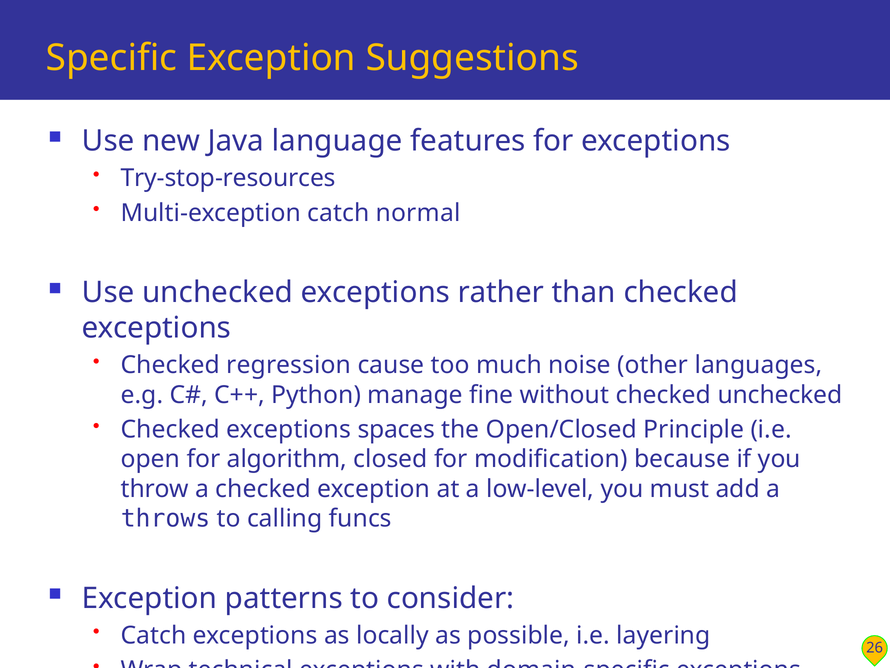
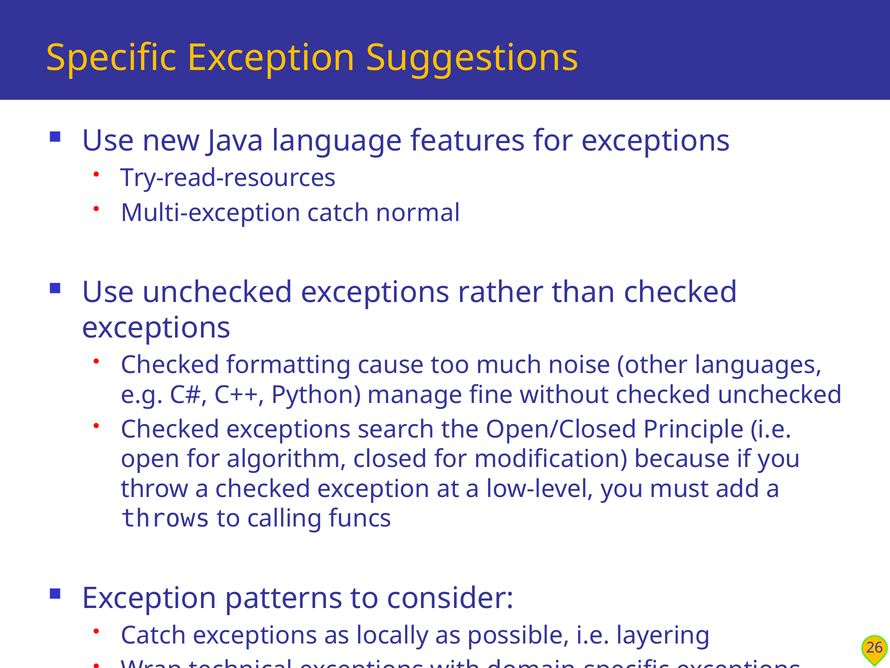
Try-stop-resources: Try-stop-resources -> Try-read-resources
regression: regression -> formatting
spaces: spaces -> search
